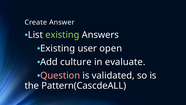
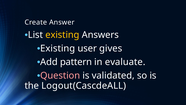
existing at (62, 35) colour: light green -> yellow
open: open -> gives
culture: culture -> pattern
Pattern(CascdeALL: Pattern(CascdeALL -> Logout(CascdeALL
